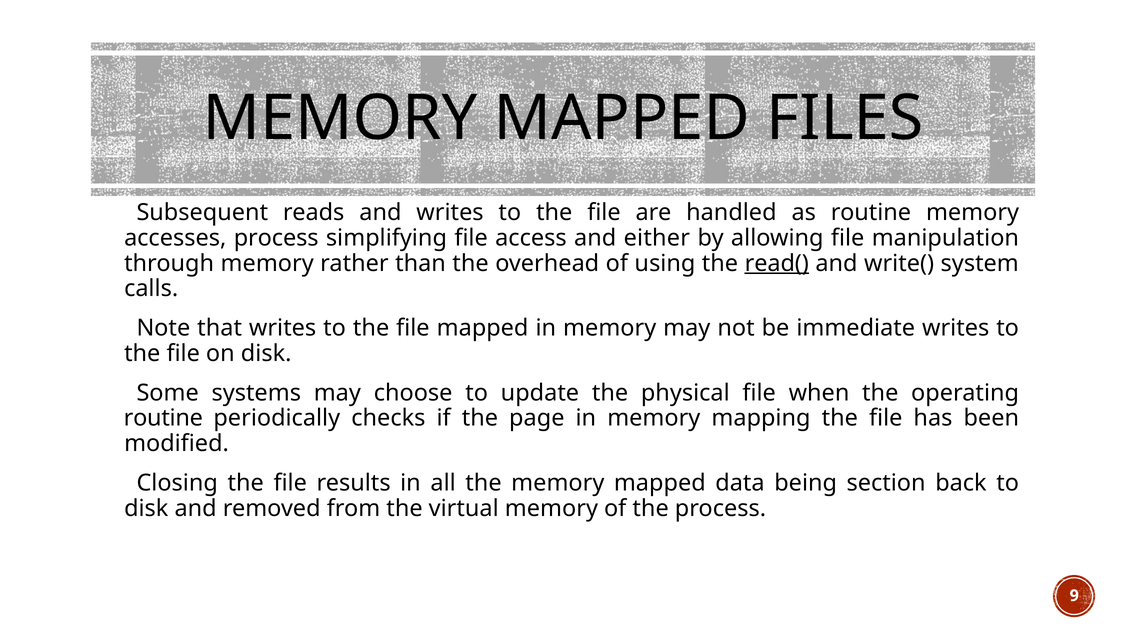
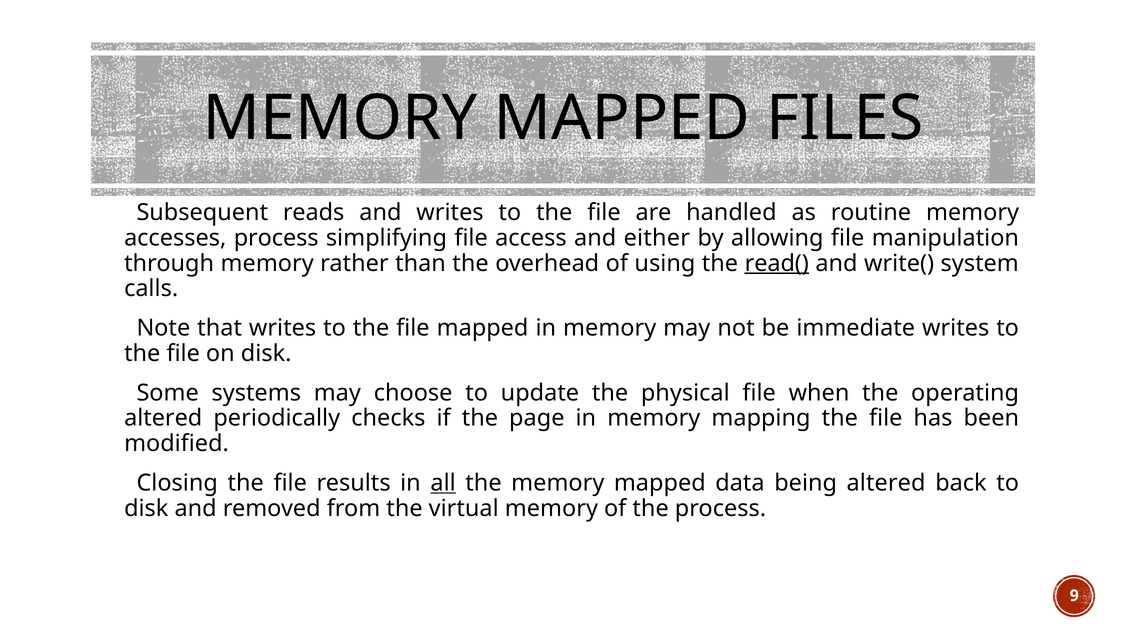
routine at (163, 418): routine -> altered
all underline: none -> present
being section: section -> altered
